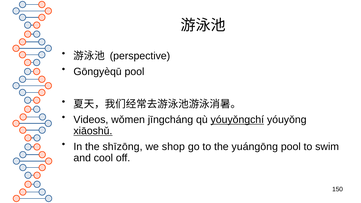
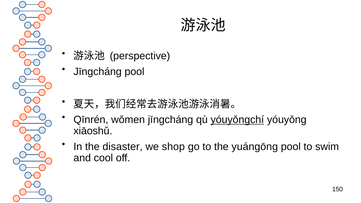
Gōngyèqū at (98, 72): Gōngyèqū -> Jīngcháng
Videos: Videos -> Qīnrén
xiāoshǔ underline: present -> none
shīzōng: shīzōng -> disaster
